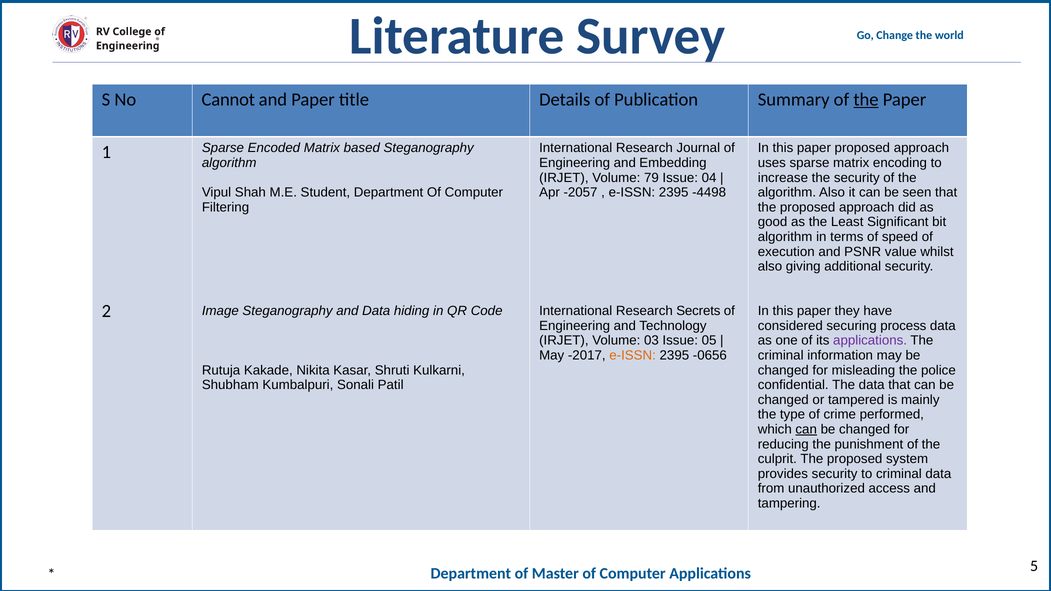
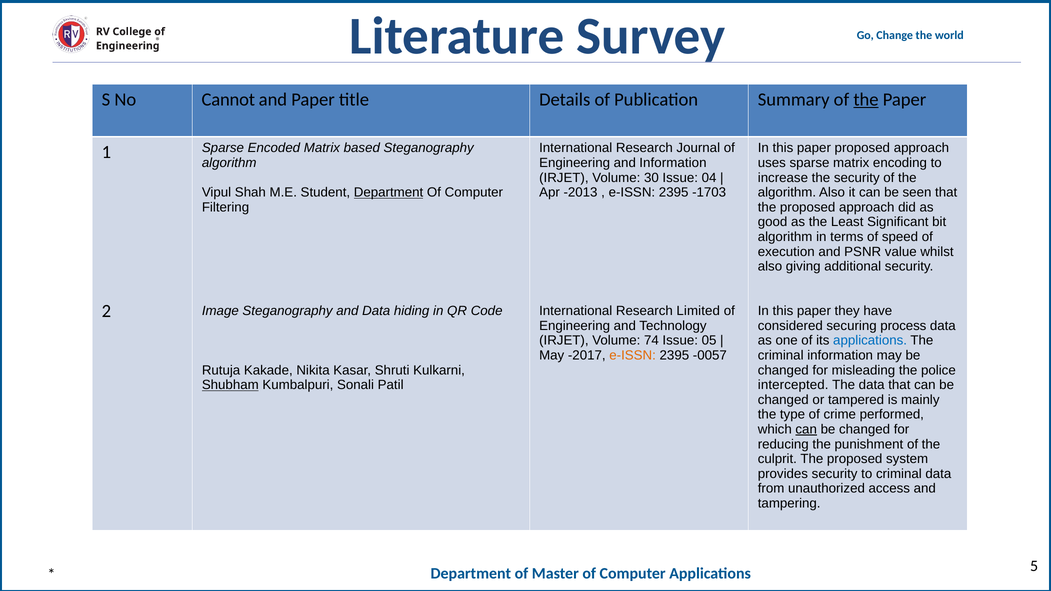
and Embedding: Embedding -> Information
79: 79 -> 30
Department at (389, 193) underline: none -> present
-2057: -2057 -> -2013
-4498: -4498 -> -1703
Secrets: Secrets -> Limited
03: 03 -> 74
applications at (870, 341) colour: purple -> blue
-0656: -0656 -> -0057
Shubham underline: none -> present
confidential: confidential -> intercepted
